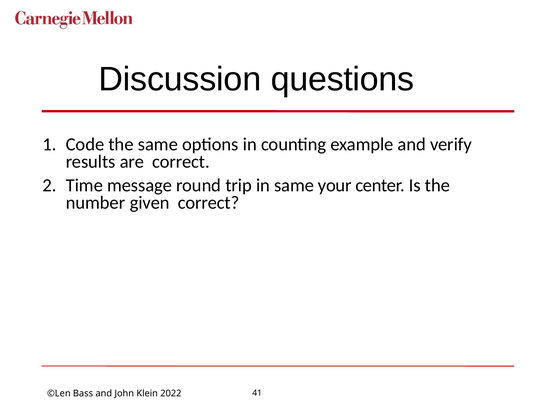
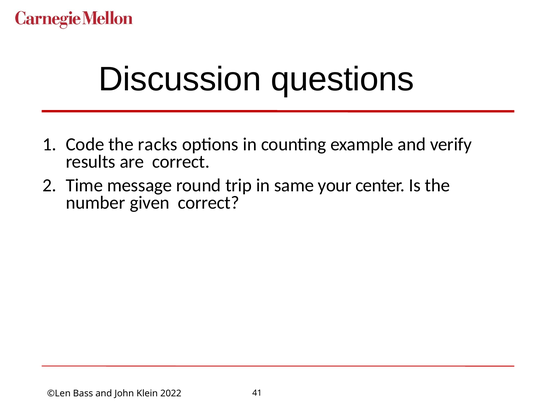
the same: same -> racks
